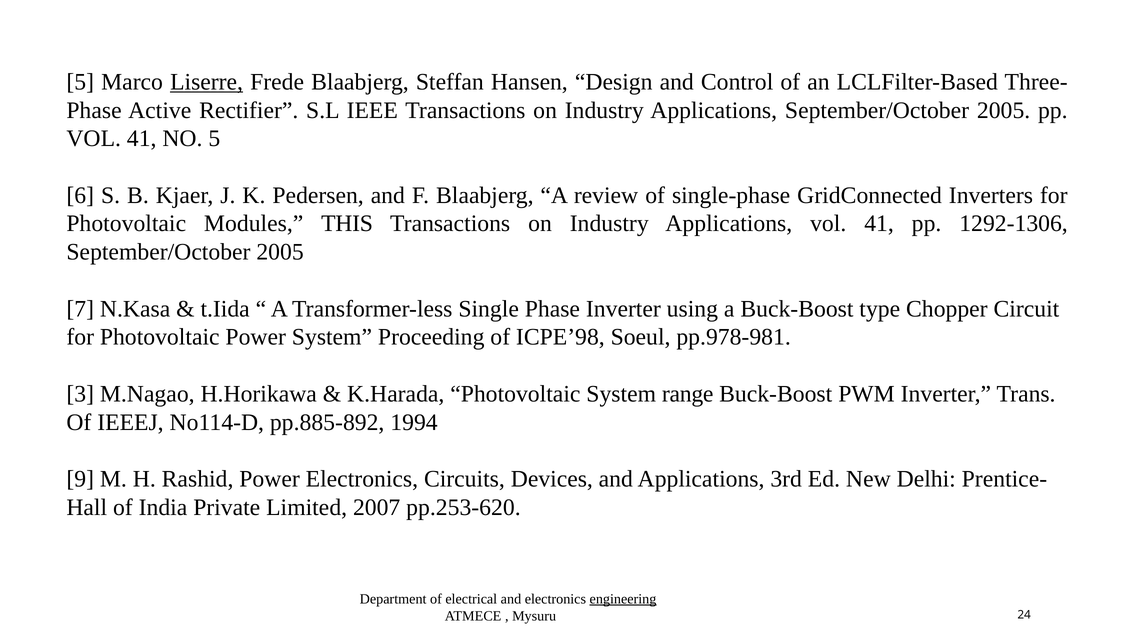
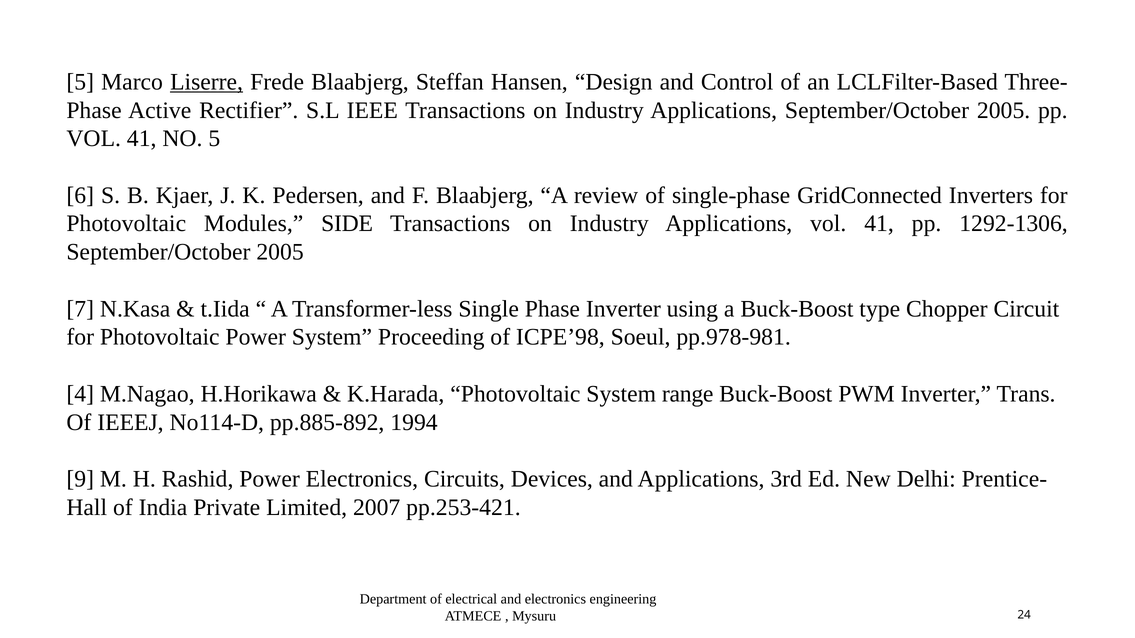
THIS: THIS -> SIDE
3: 3 -> 4
pp.253-620: pp.253-620 -> pp.253-421
engineering underline: present -> none
